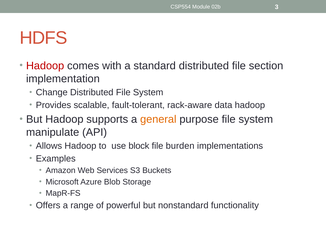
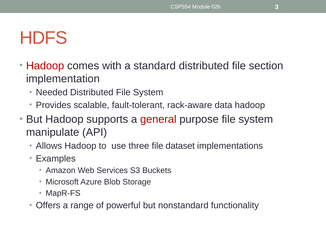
Change: Change -> Needed
general colour: orange -> red
block: block -> three
burden: burden -> dataset
